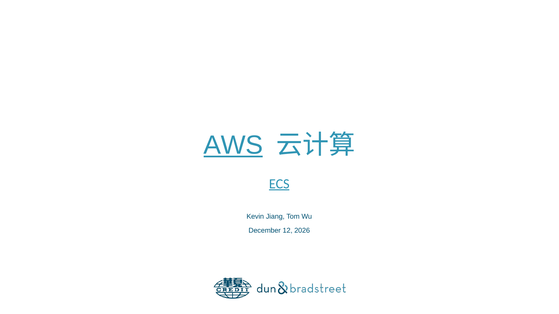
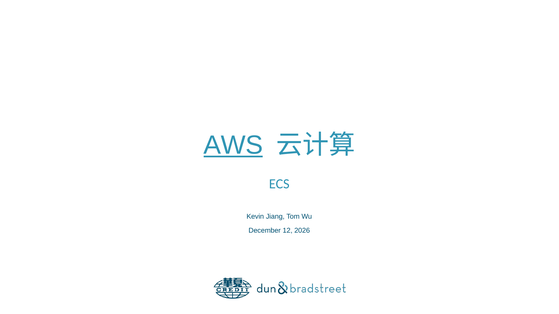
ECS underline: present -> none
